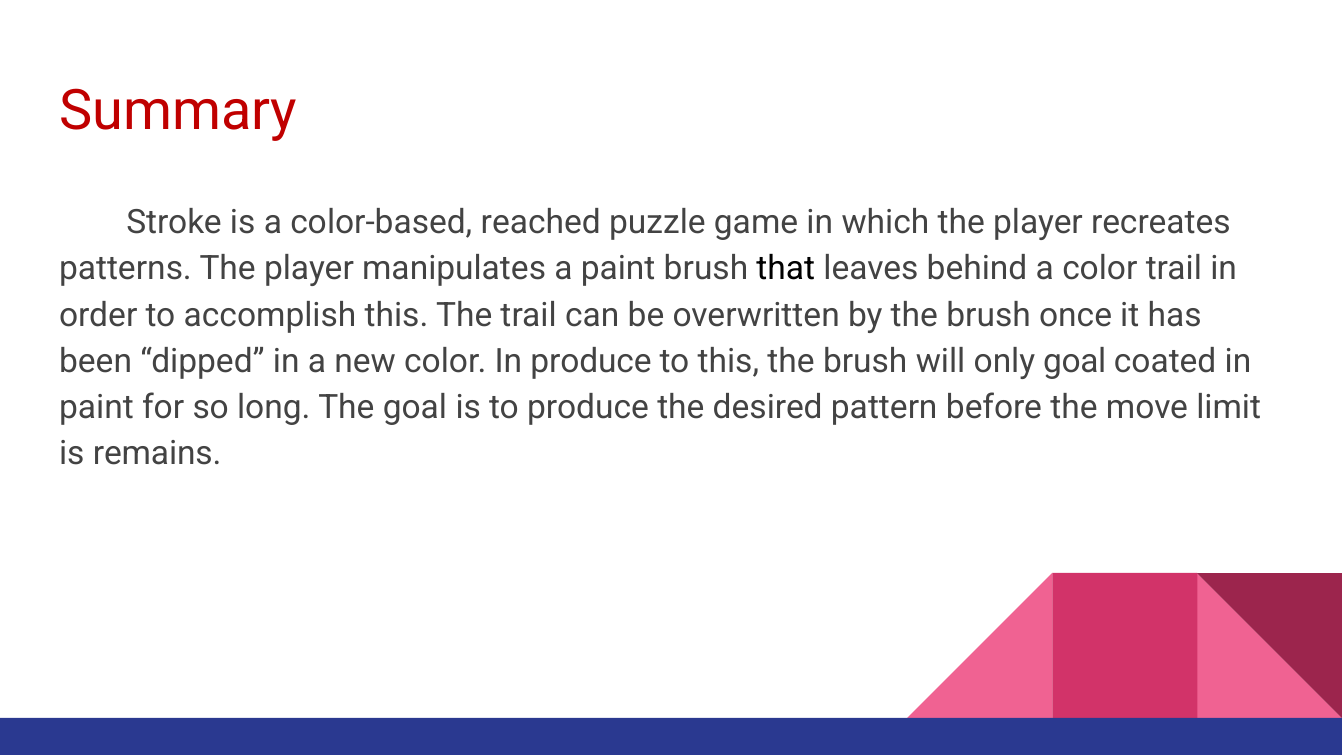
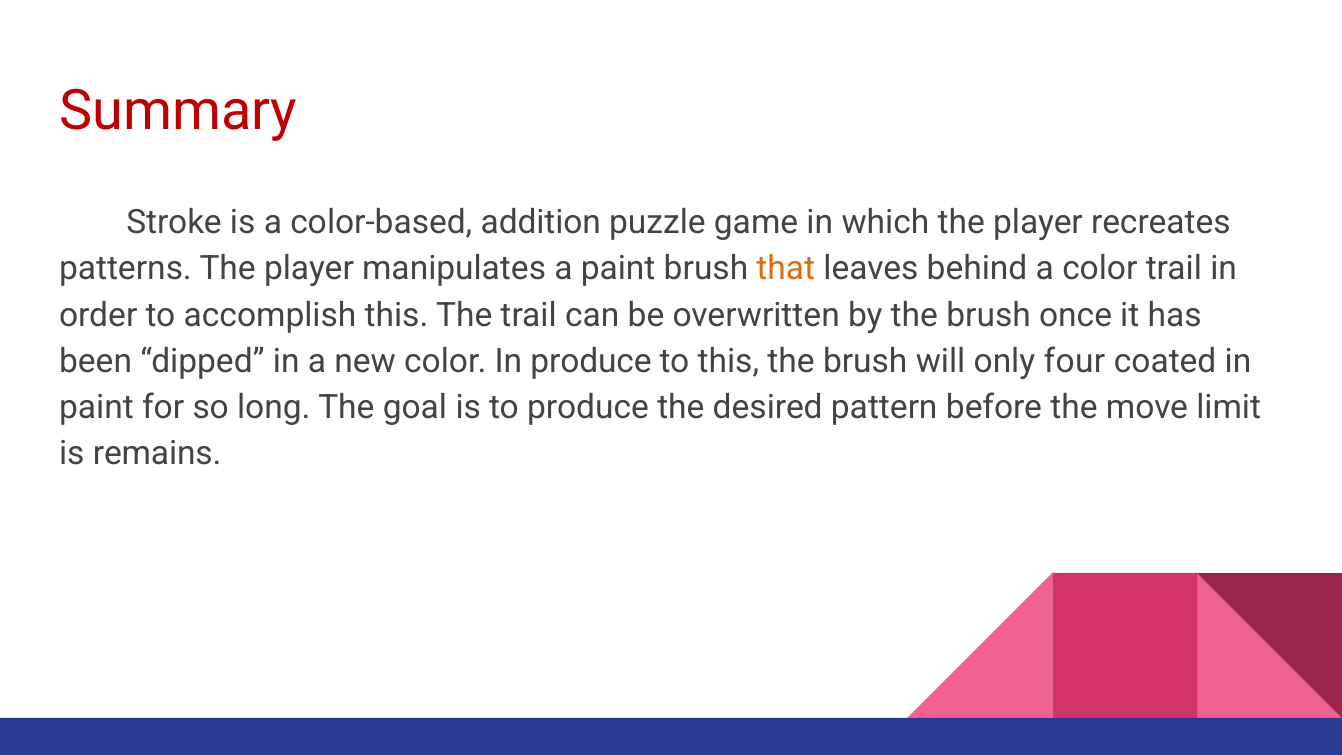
reached: reached -> addition
that colour: black -> orange
only goal: goal -> four
